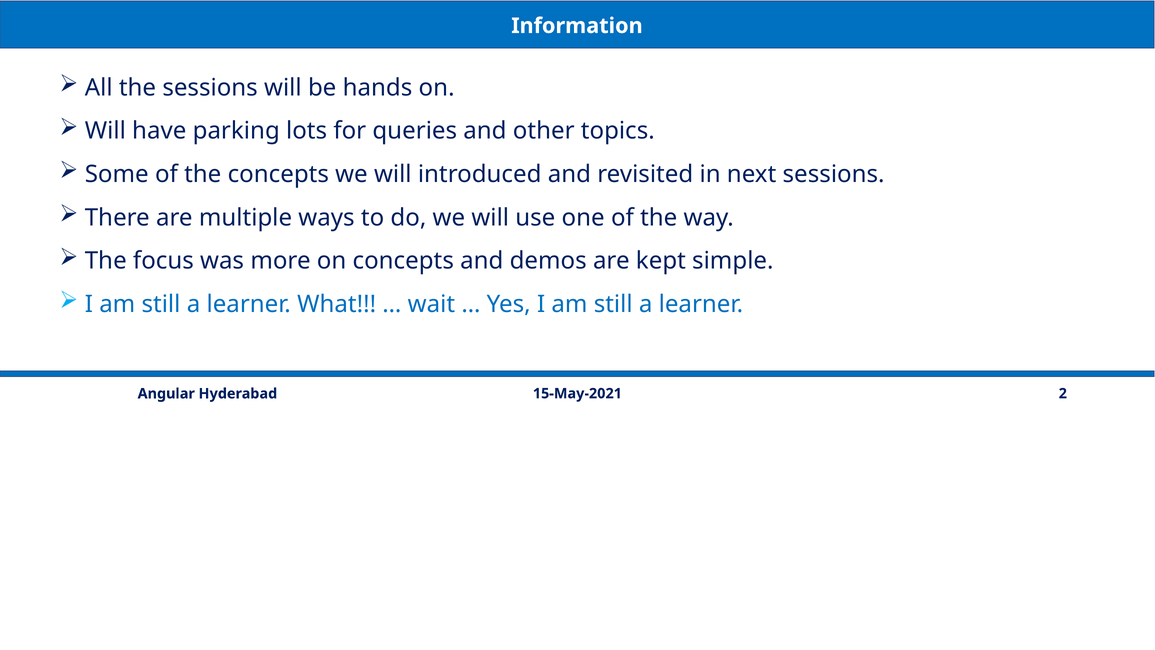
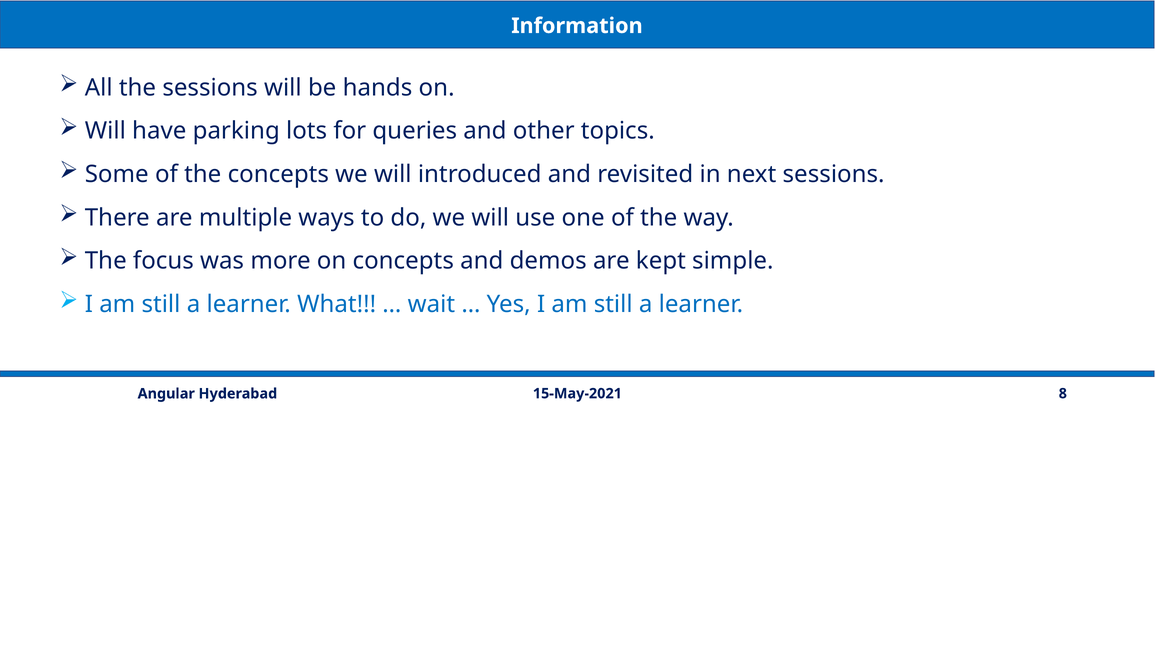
2: 2 -> 8
